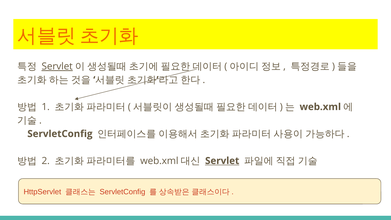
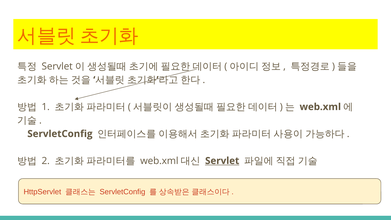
Servlet at (57, 66) underline: present -> none
